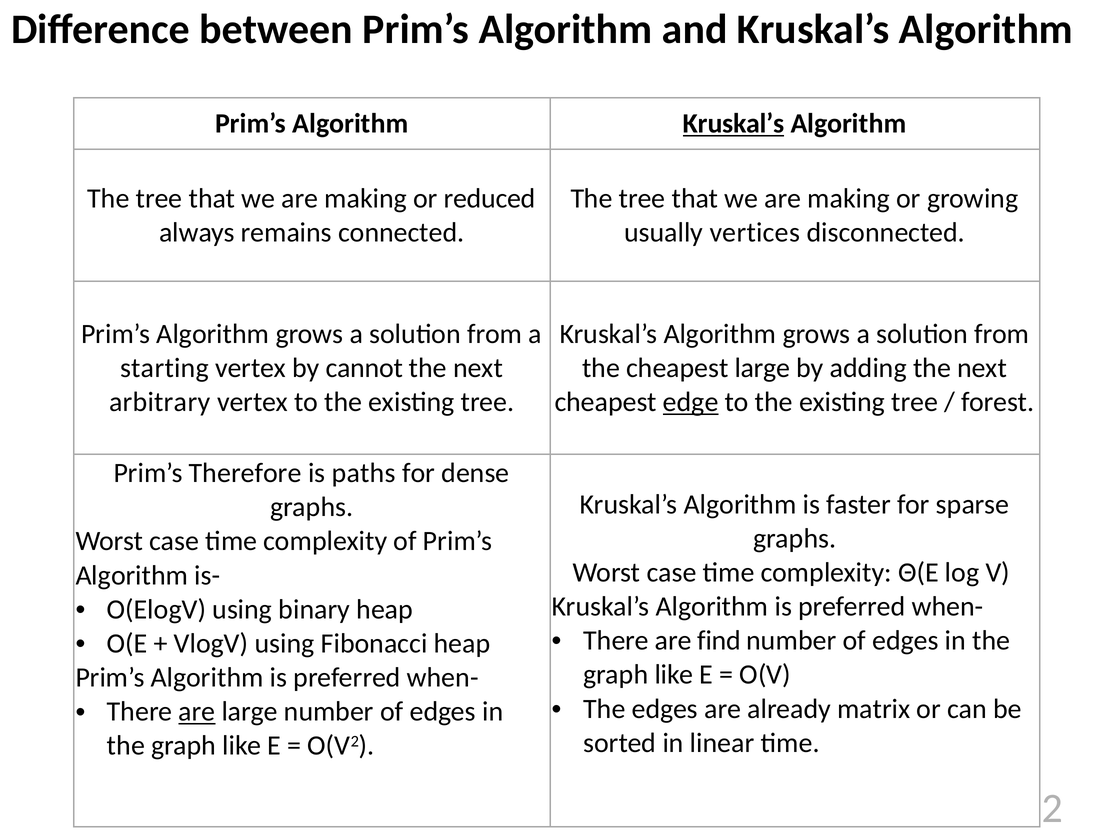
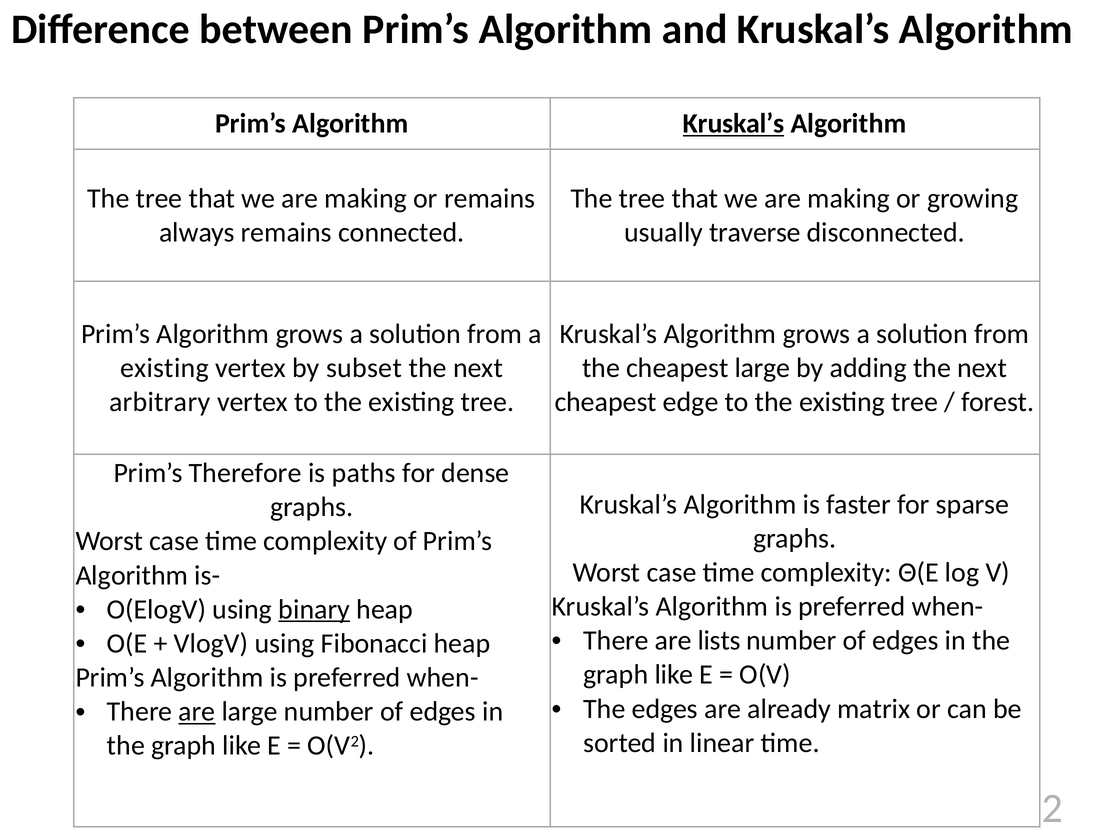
or reduced: reduced -> remains
vertices: vertices -> traverse
starting at (164, 368): starting -> existing
cannot: cannot -> subset
edge underline: present -> none
binary underline: none -> present
find: find -> lists
